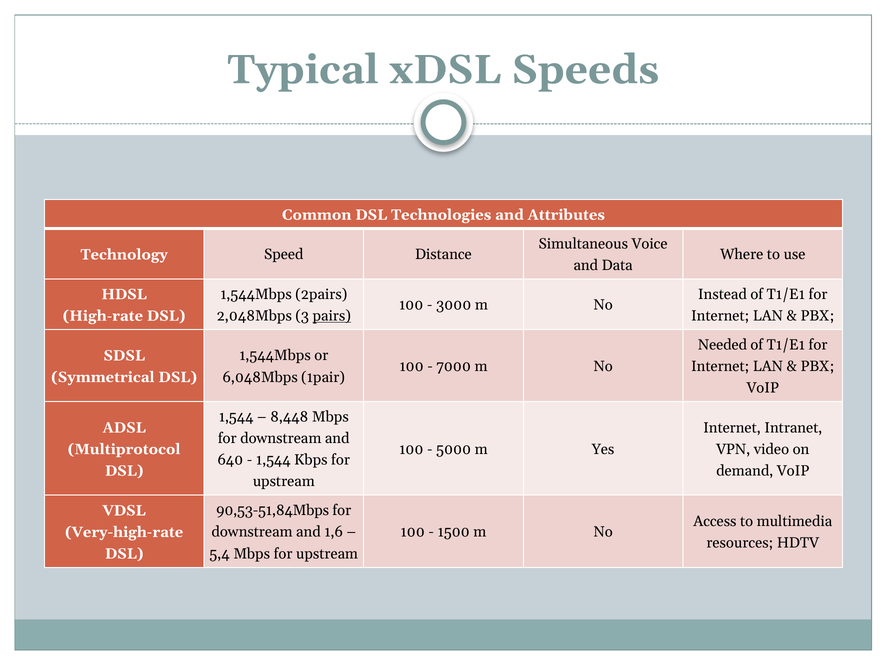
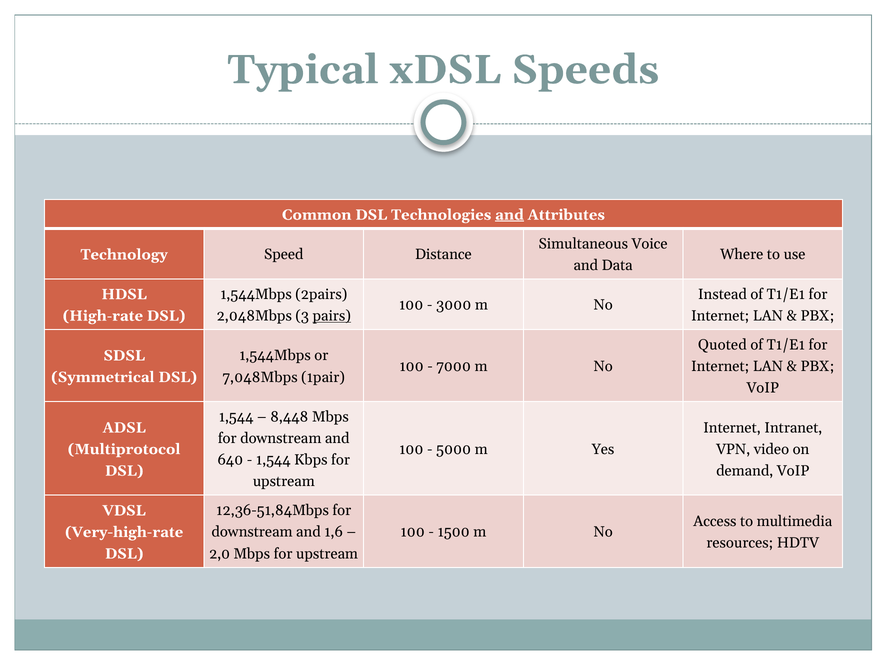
and at (509, 215) underline: none -> present
Needed: Needed -> Quoted
6,048Mbps: 6,048Mbps -> 7,048Mbps
90,53-51,84Mbps: 90,53-51,84Mbps -> 12,36-51,84Mbps
5,4: 5,4 -> 2,0
